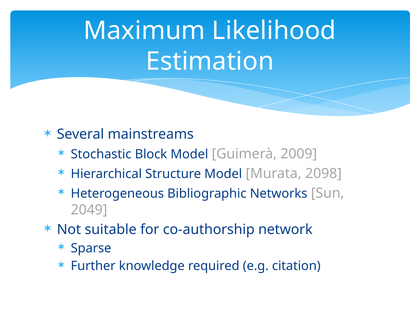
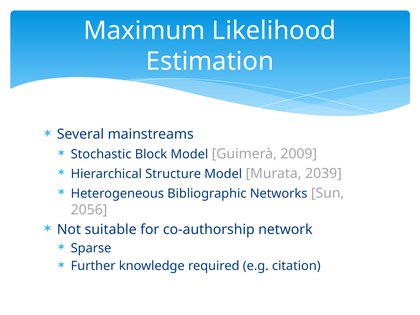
2098: 2098 -> 2039
2049: 2049 -> 2056
